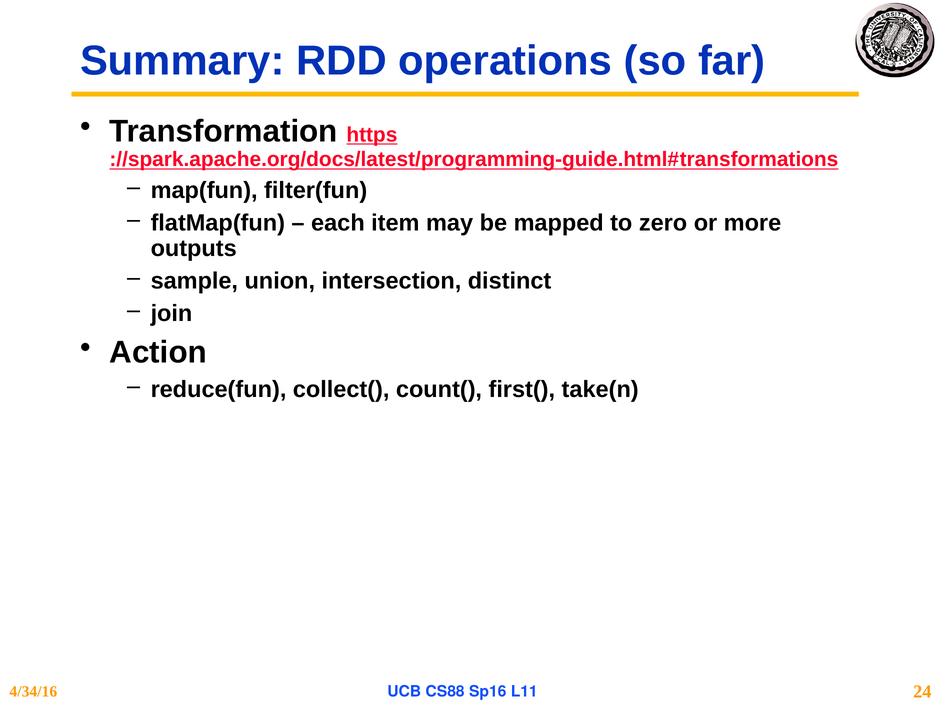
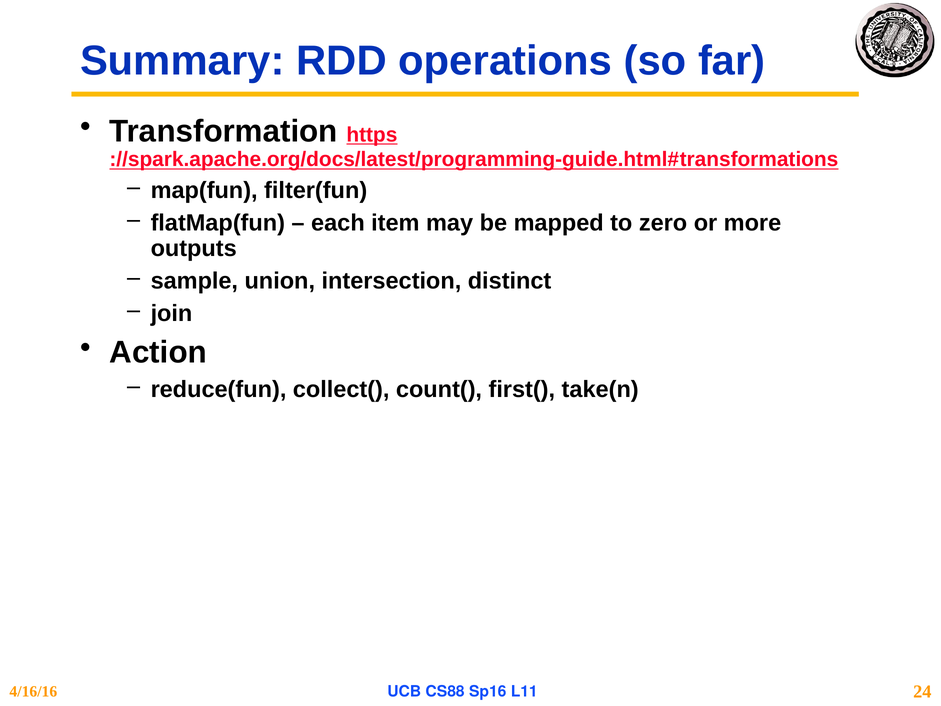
4/34/16: 4/34/16 -> 4/16/16
